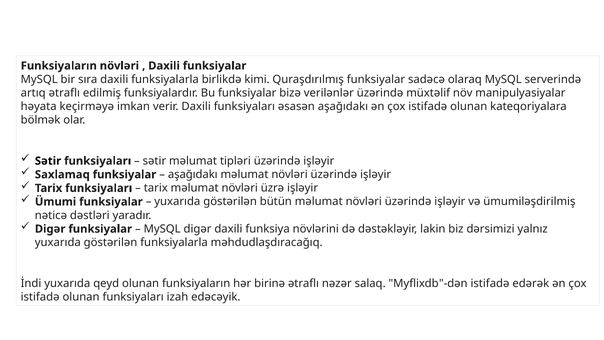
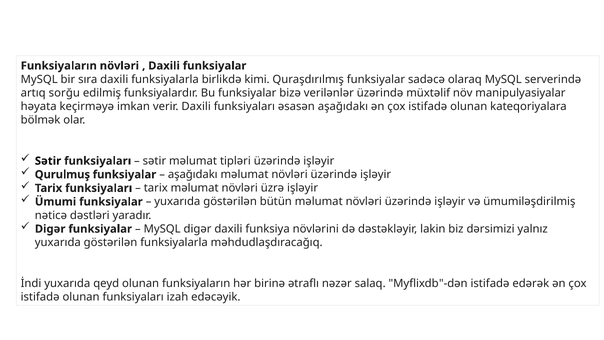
artıq ətraflı: ətraflı -> sorğu
Saxlamaq: Saxlamaq -> Qurulmuş
